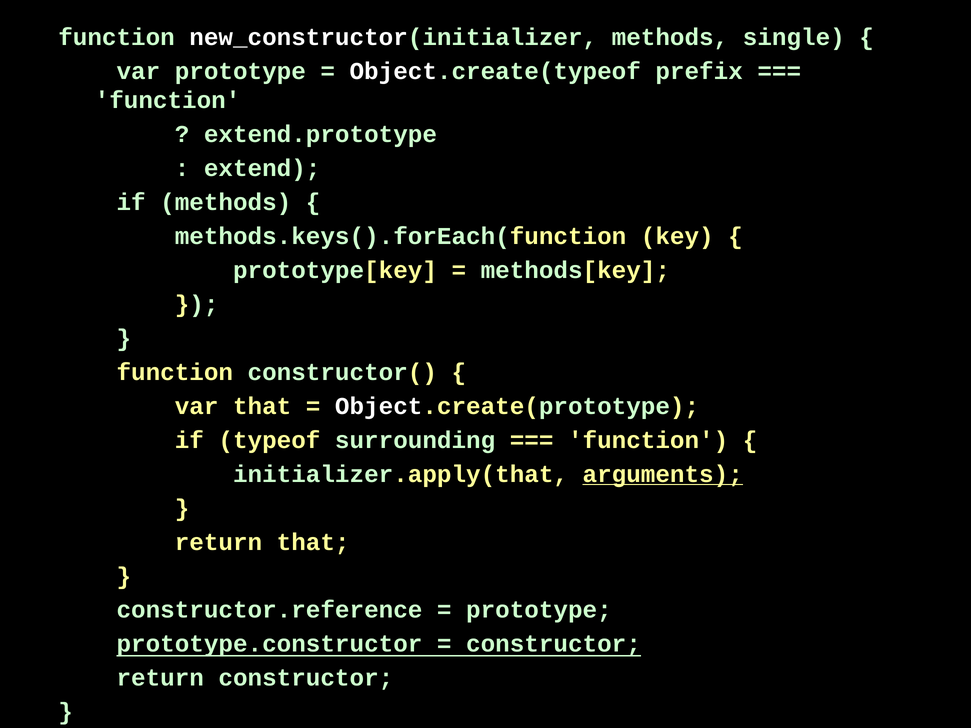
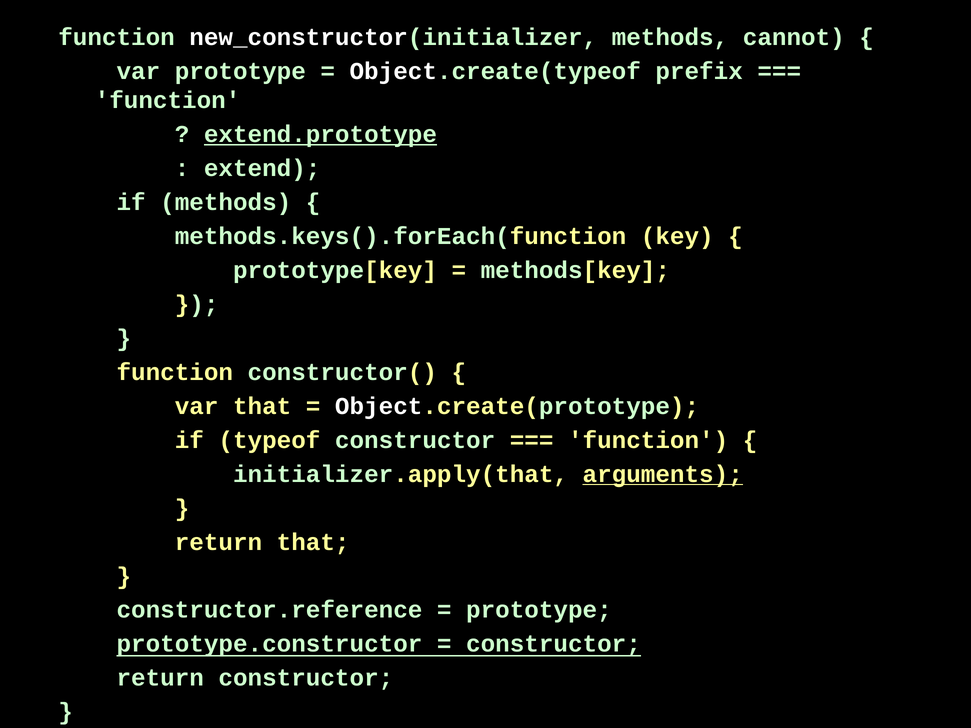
single: single -> cannot
extend.prototype underline: none -> present
typeof surrounding: surrounding -> constructor
